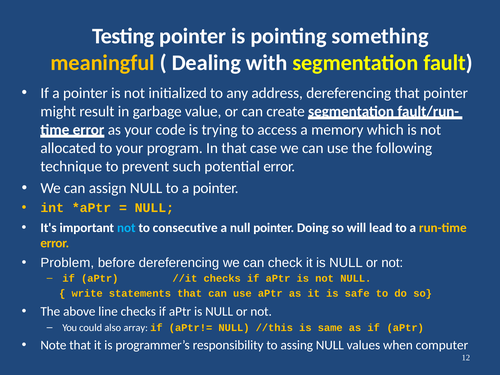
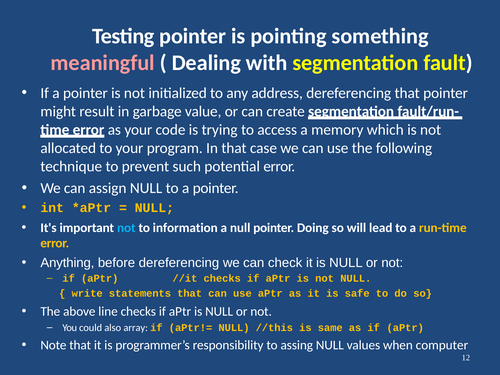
meaningful colour: yellow -> pink
consecutive: consecutive -> information
Problem: Problem -> Anything
